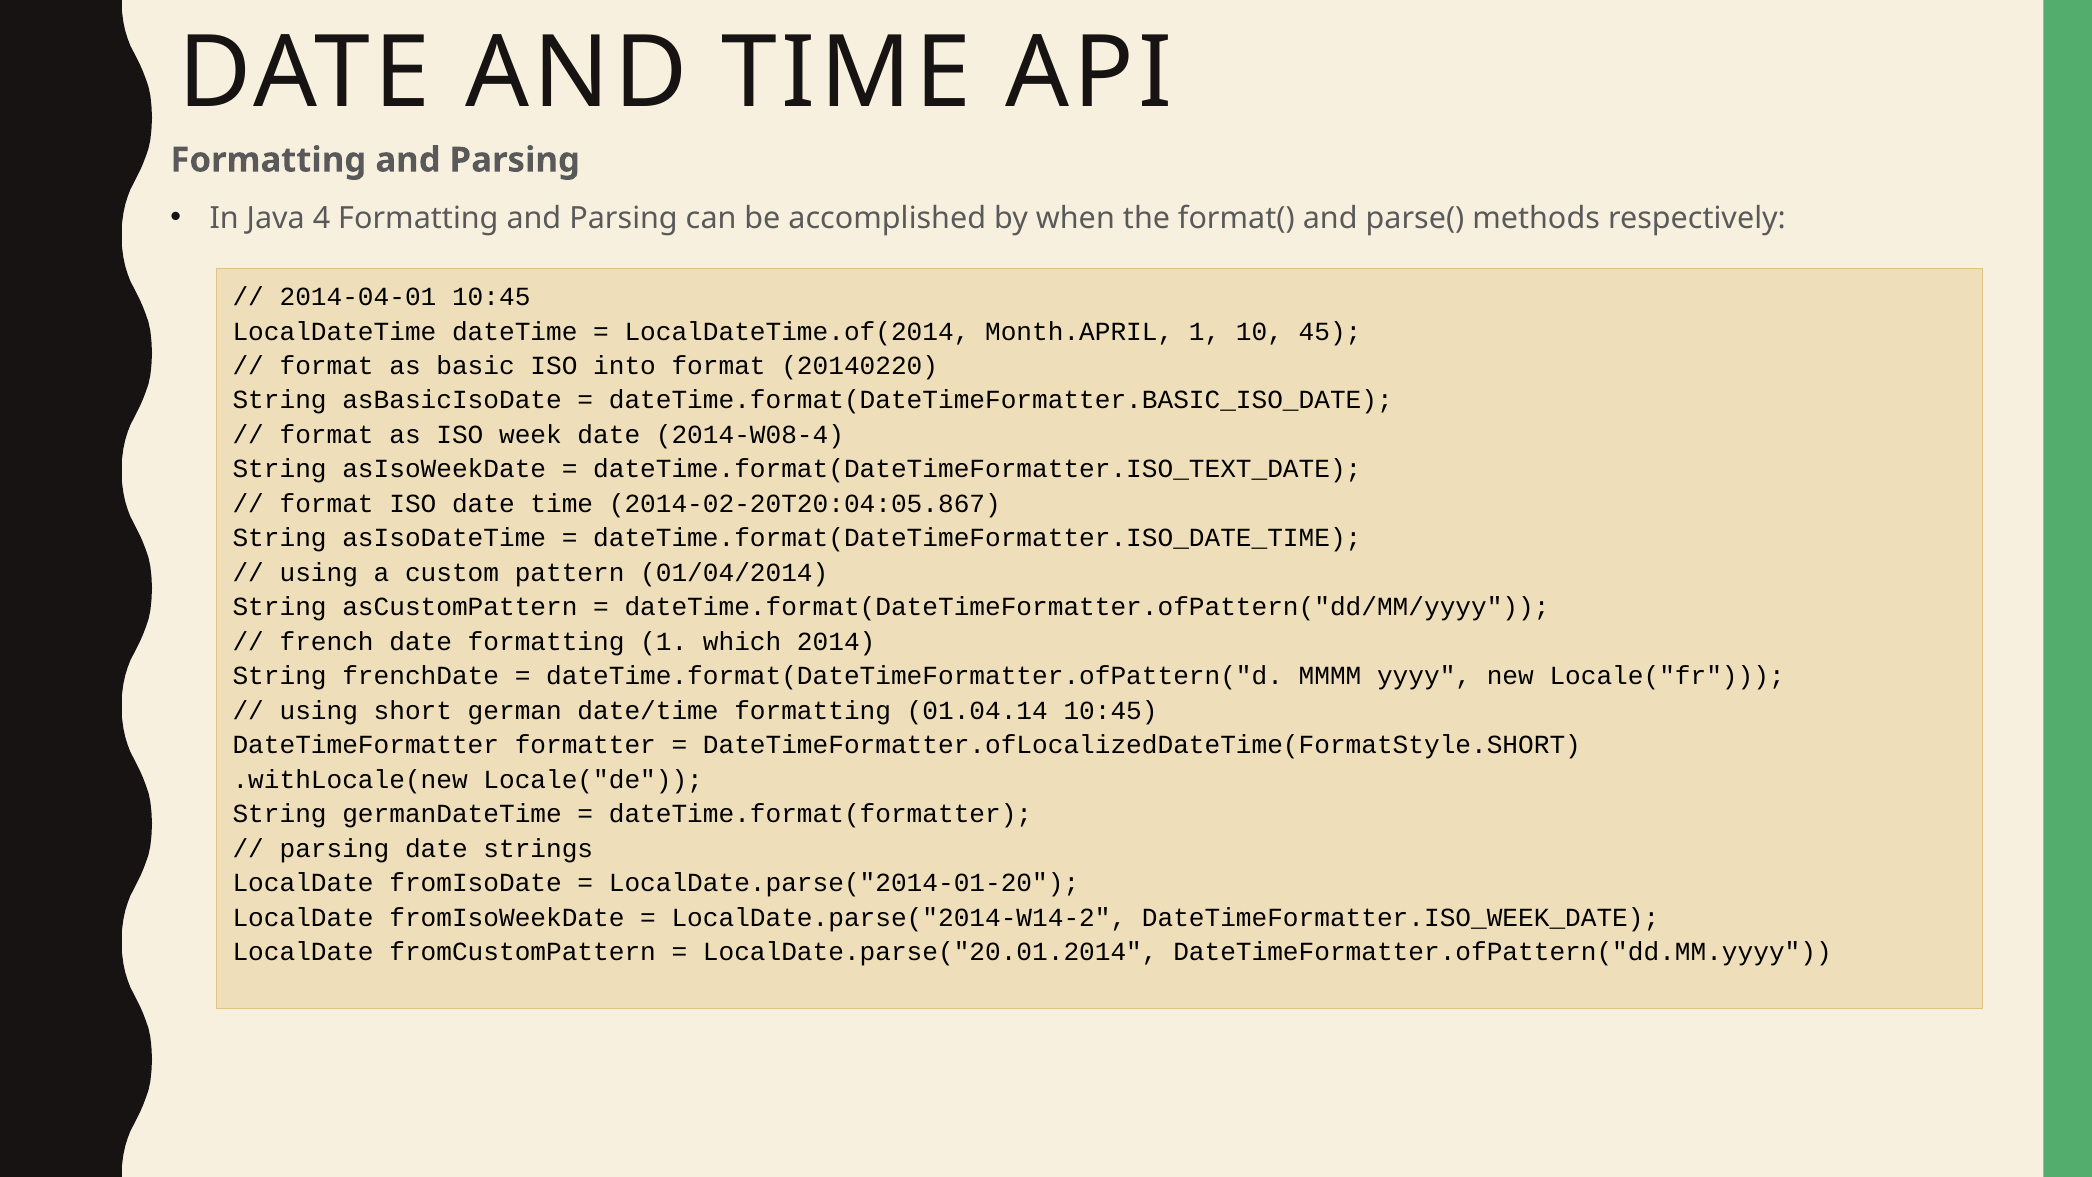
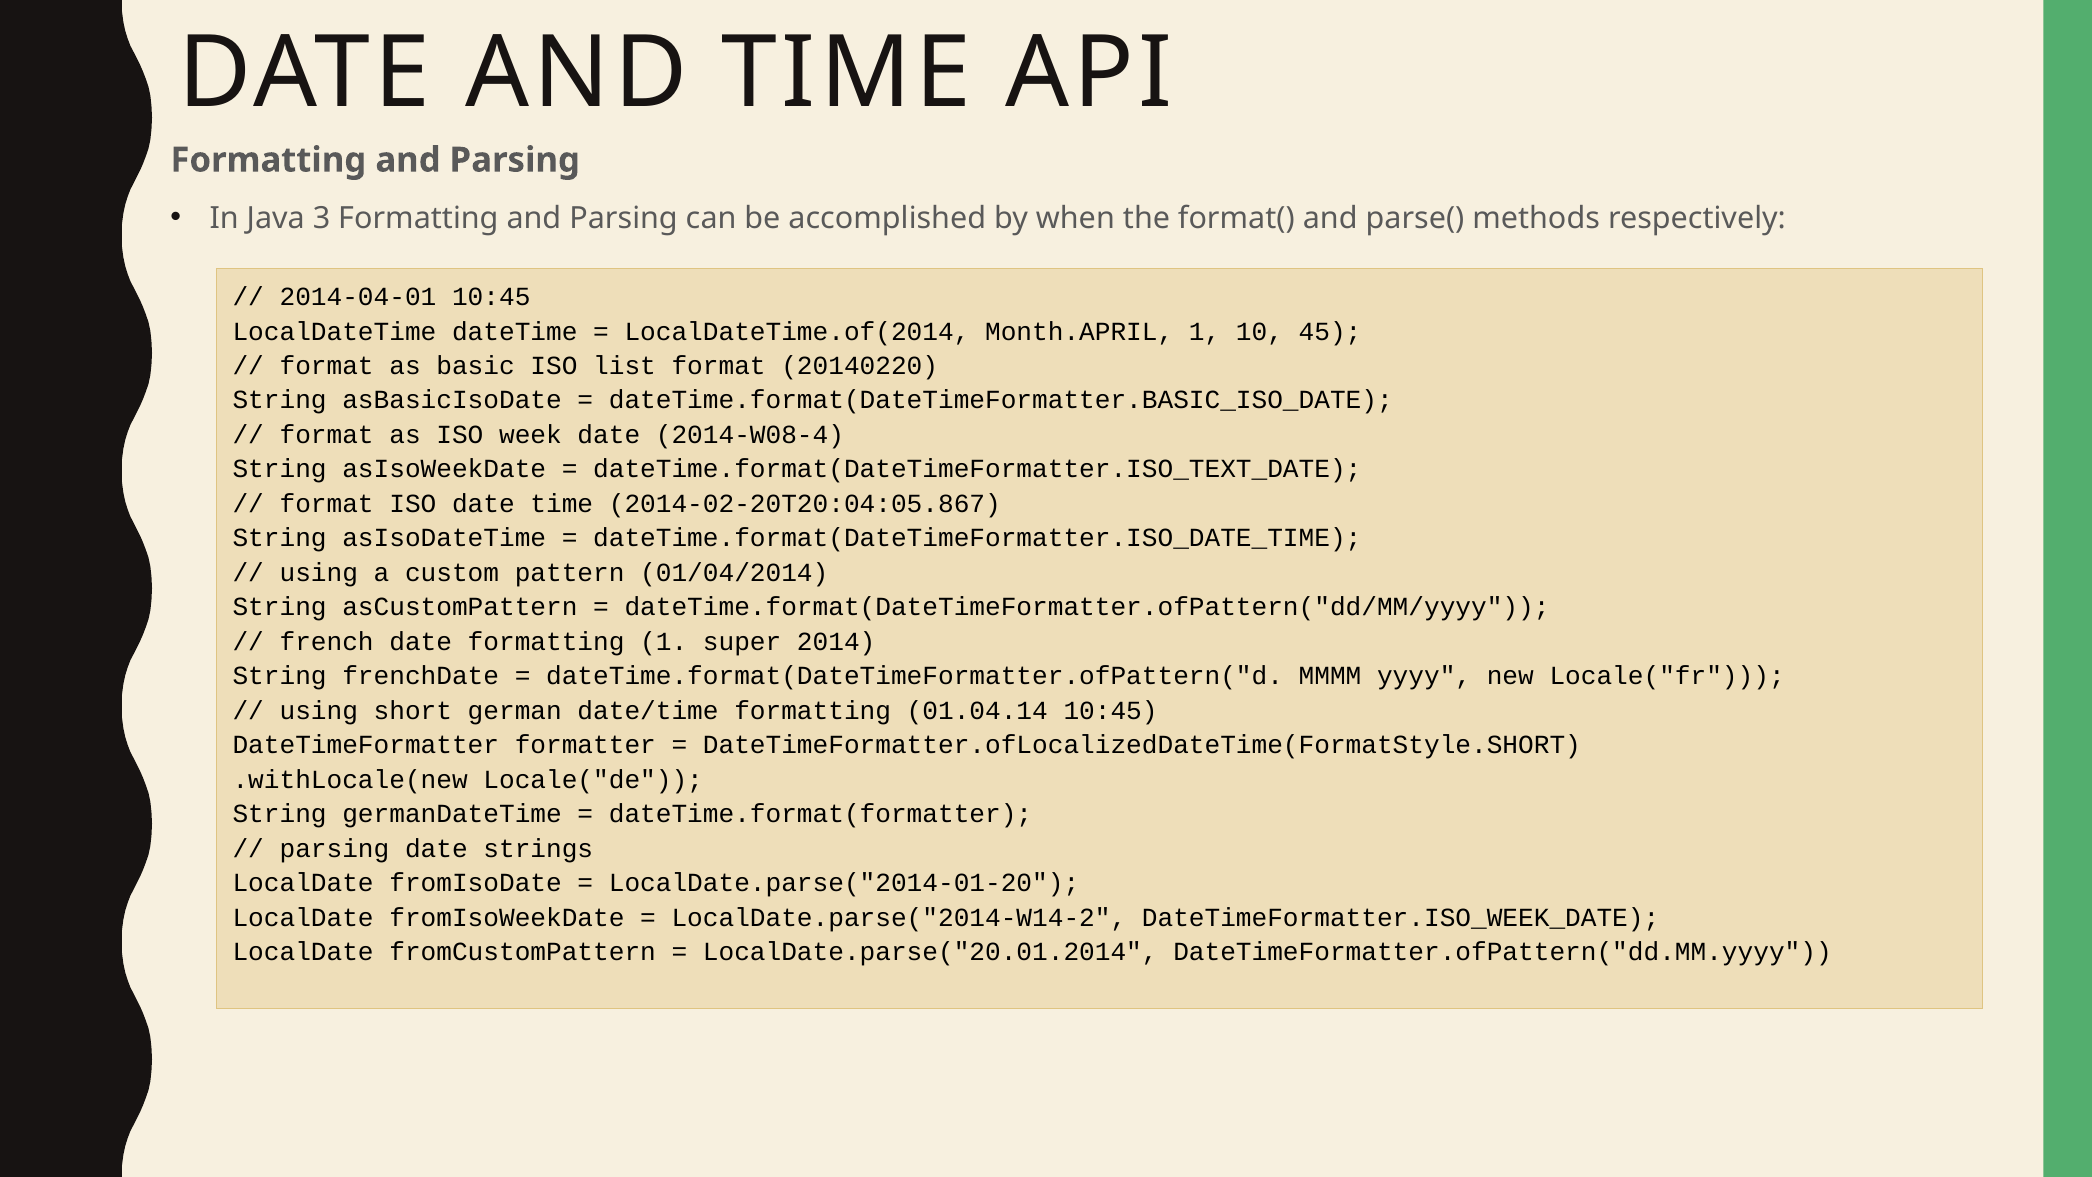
4: 4 -> 3
into: into -> list
which: which -> super
